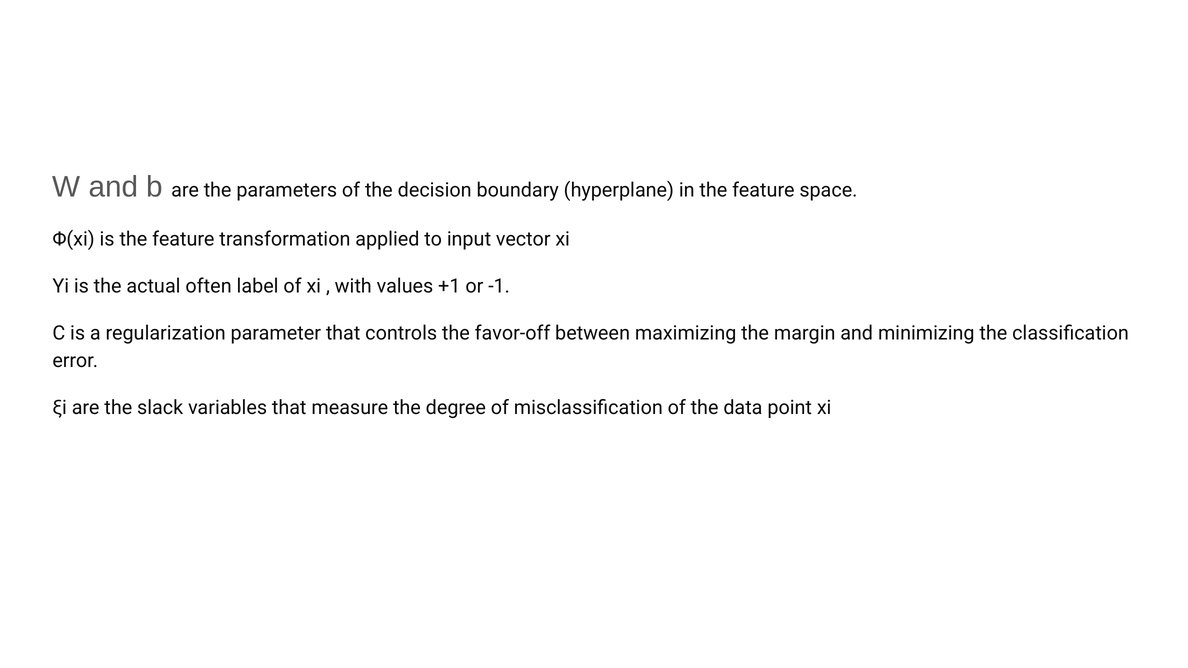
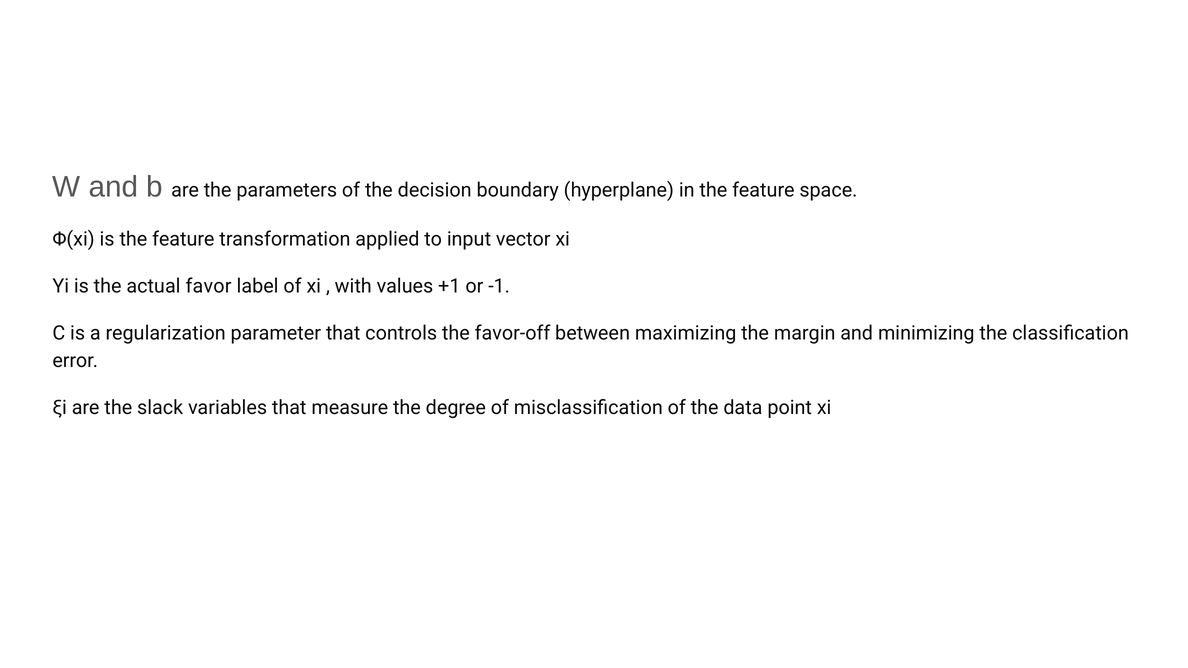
often: often -> favor
